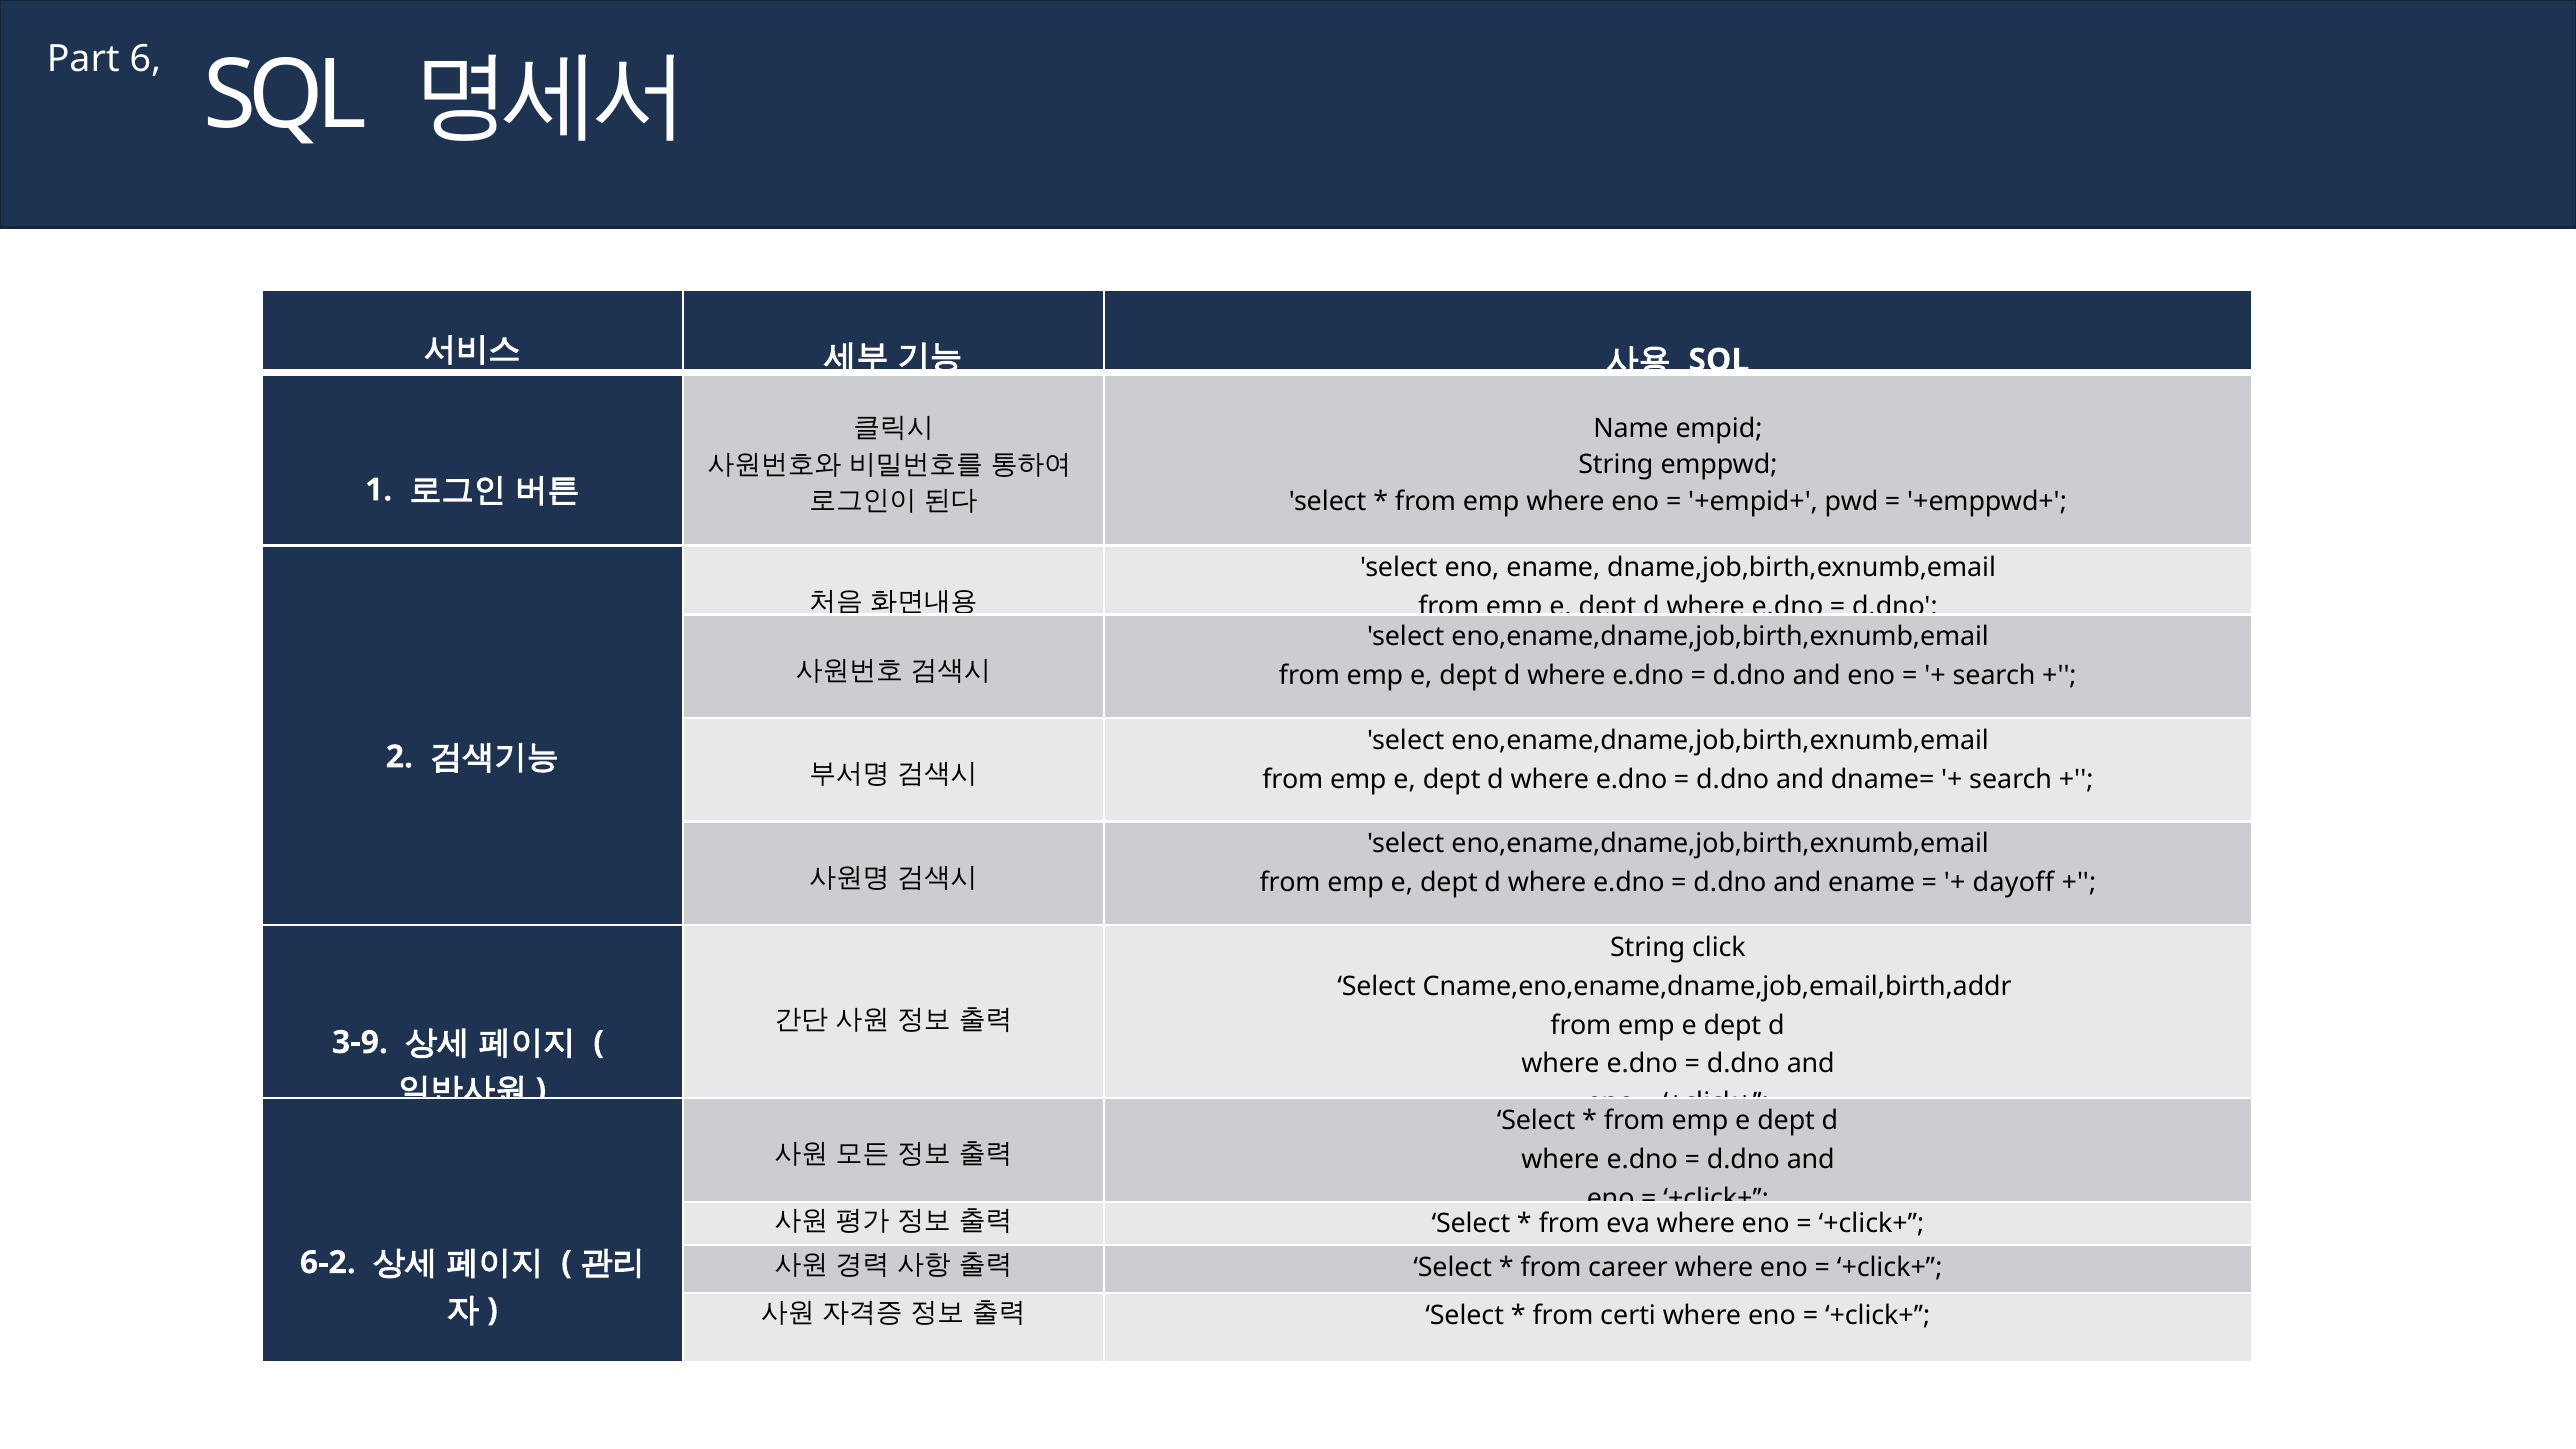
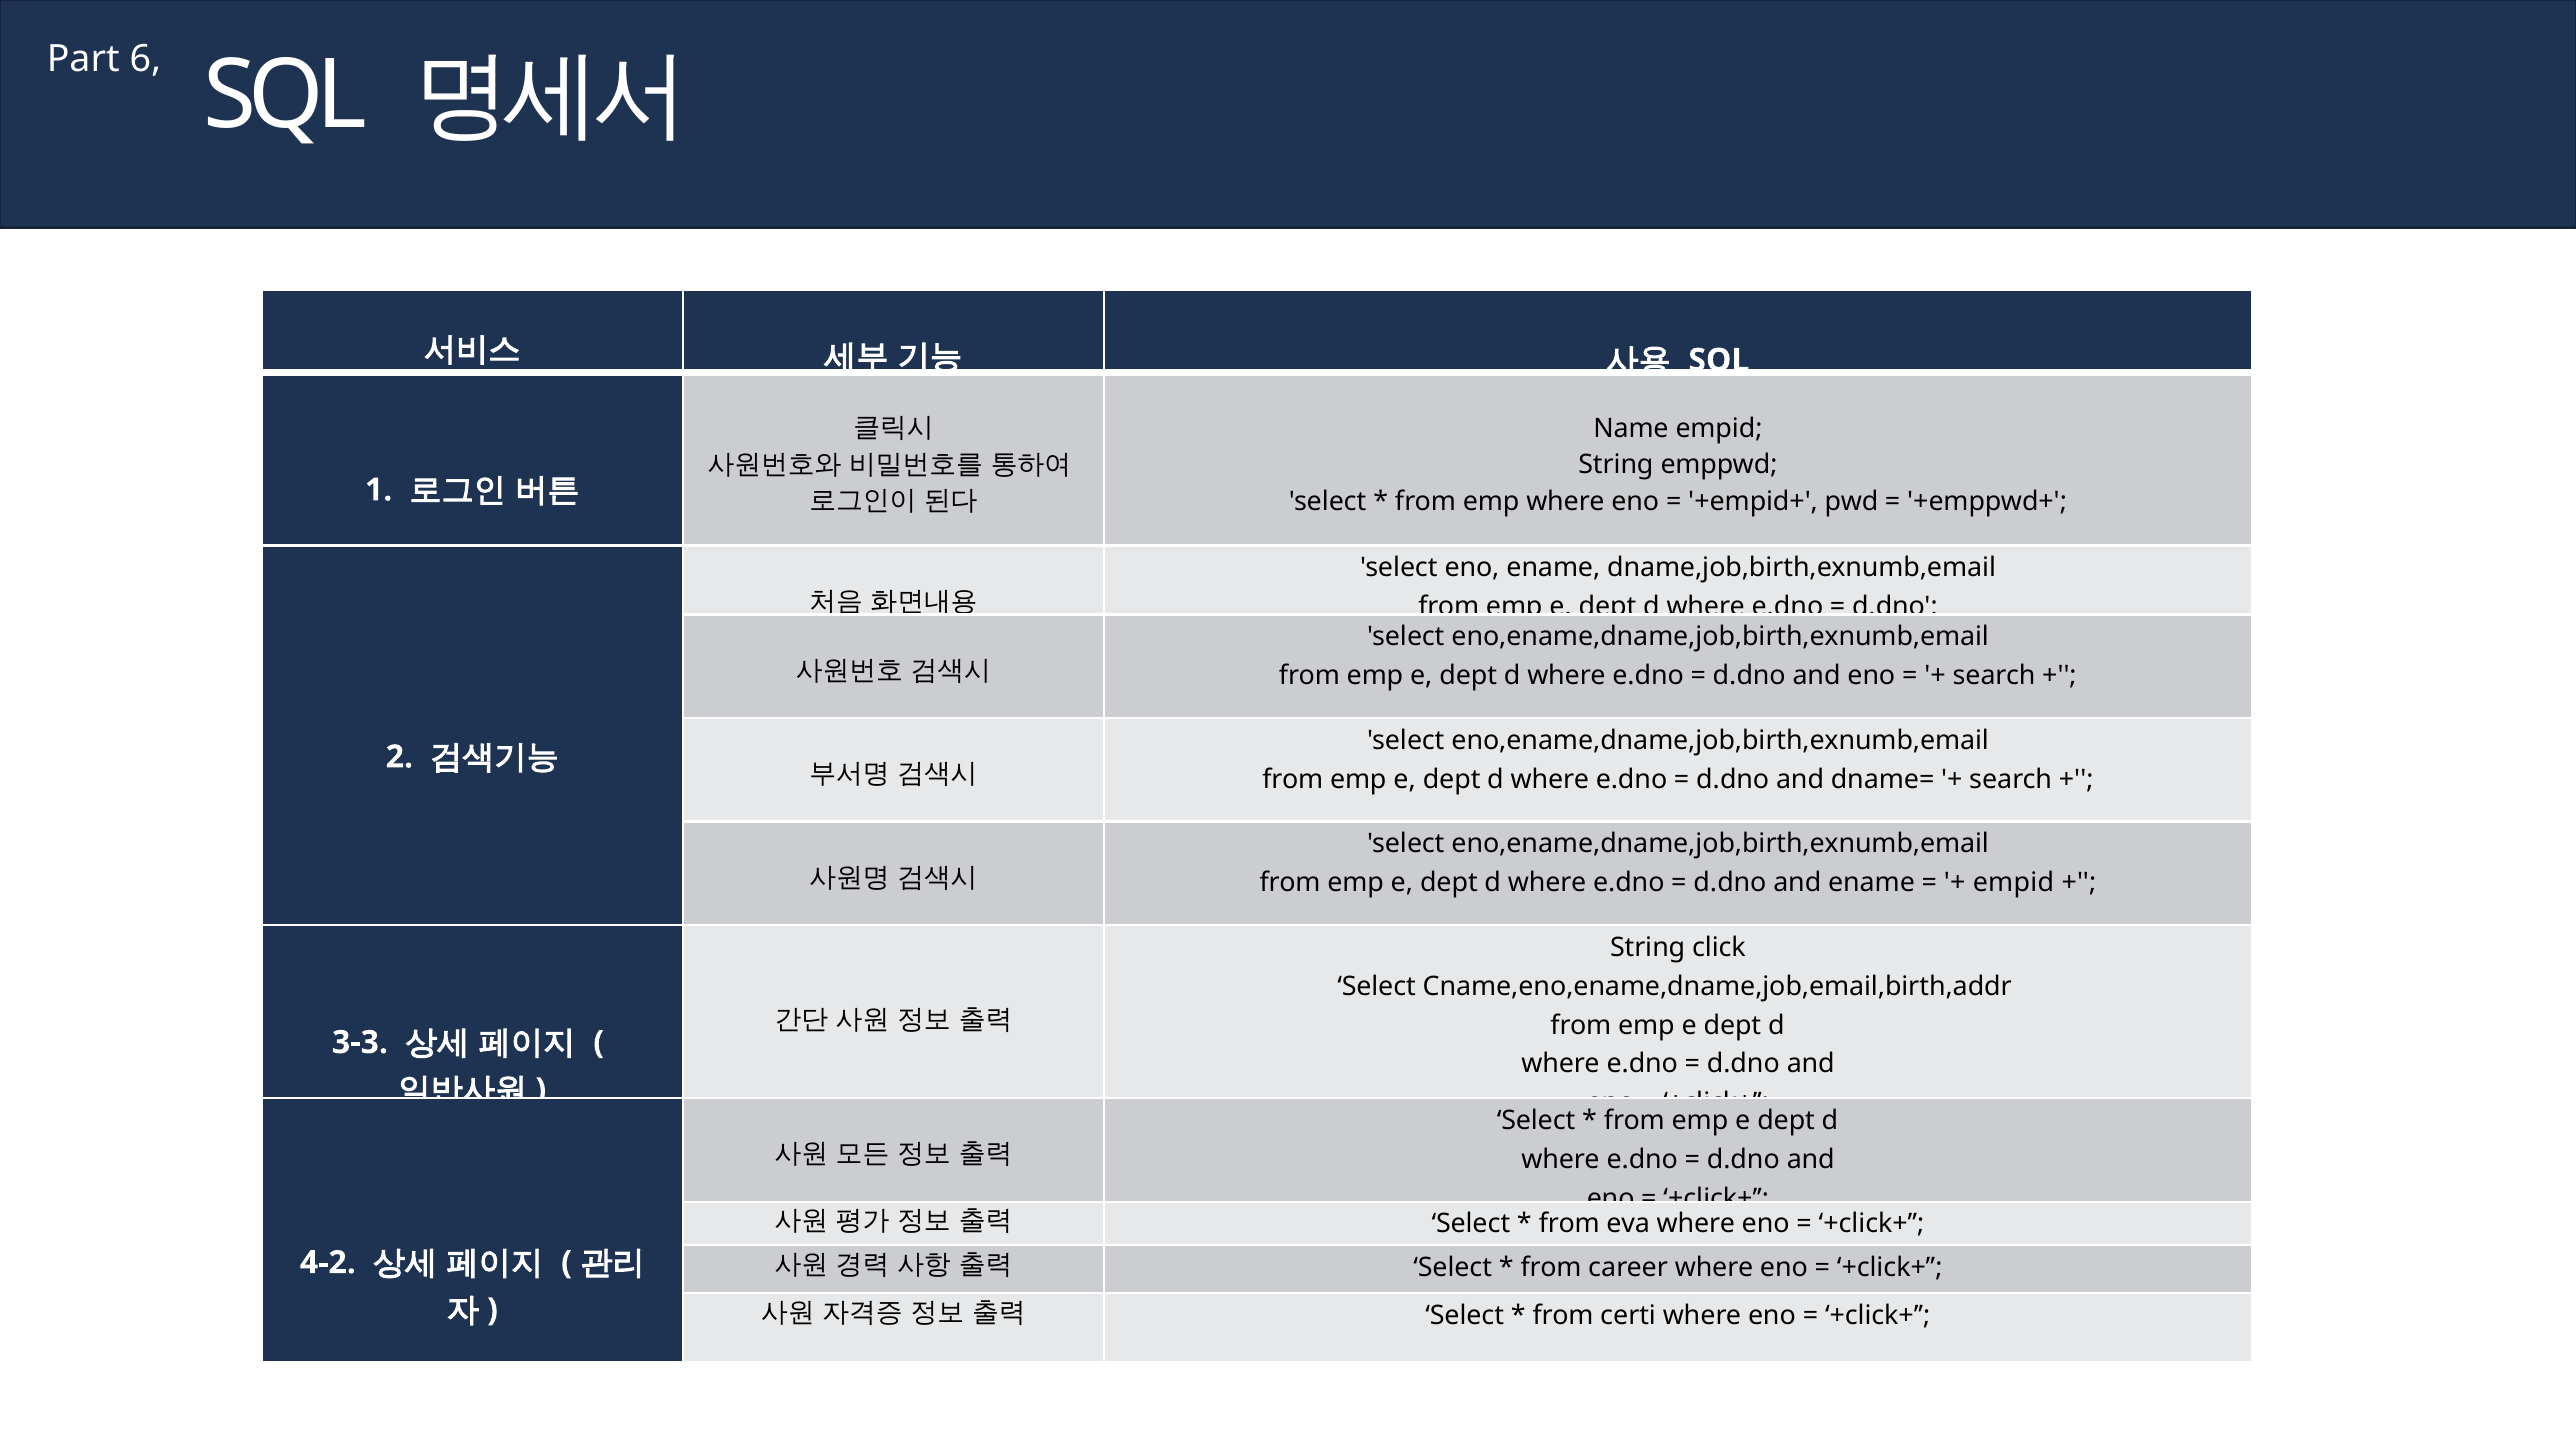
dayoff at (2013, 883): dayoff -> empid
3-9: 3-9 -> 3-3
6-2: 6-2 -> 4-2
